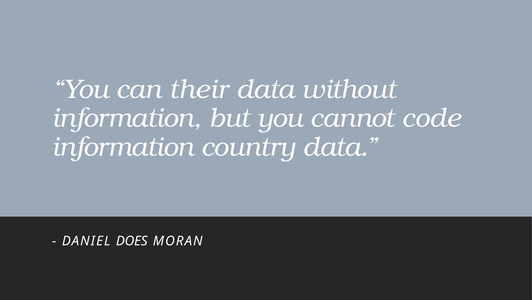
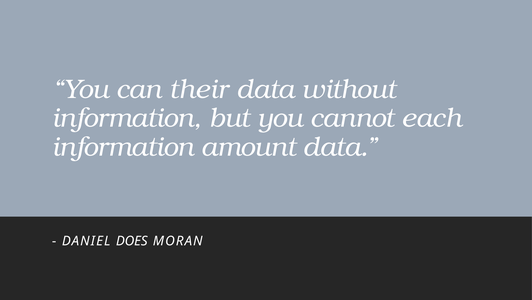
code: code -> each
country: country -> amount
